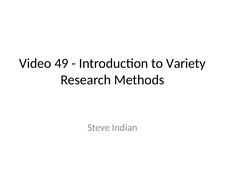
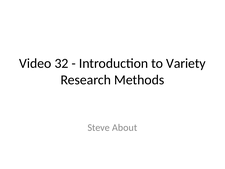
49: 49 -> 32
Indian: Indian -> About
